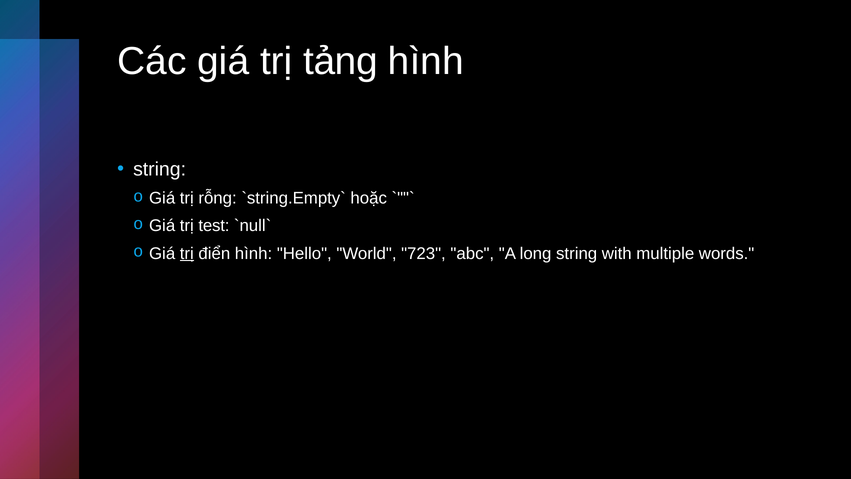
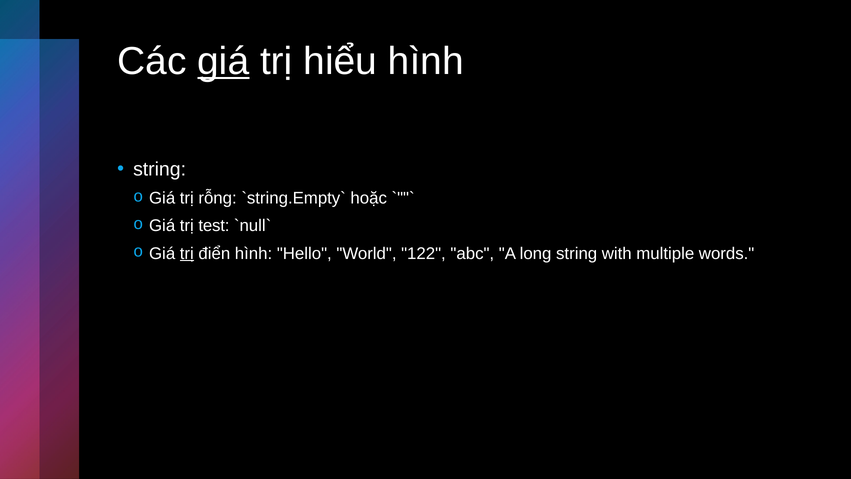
giá at (223, 61) underline: none -> present
tảng: tảng -> hiểu
723: 723 -> 122
